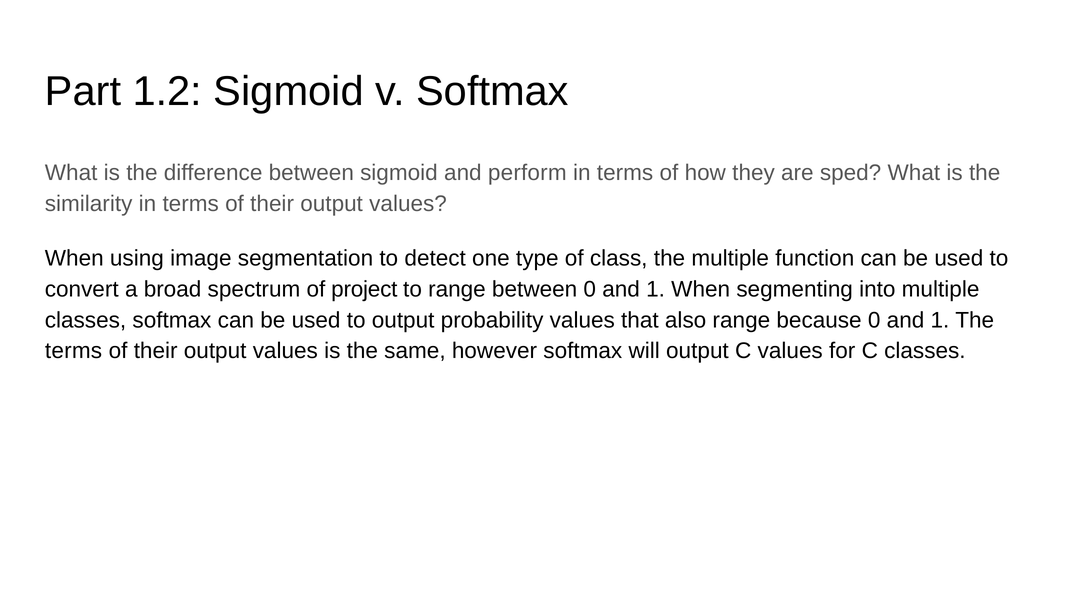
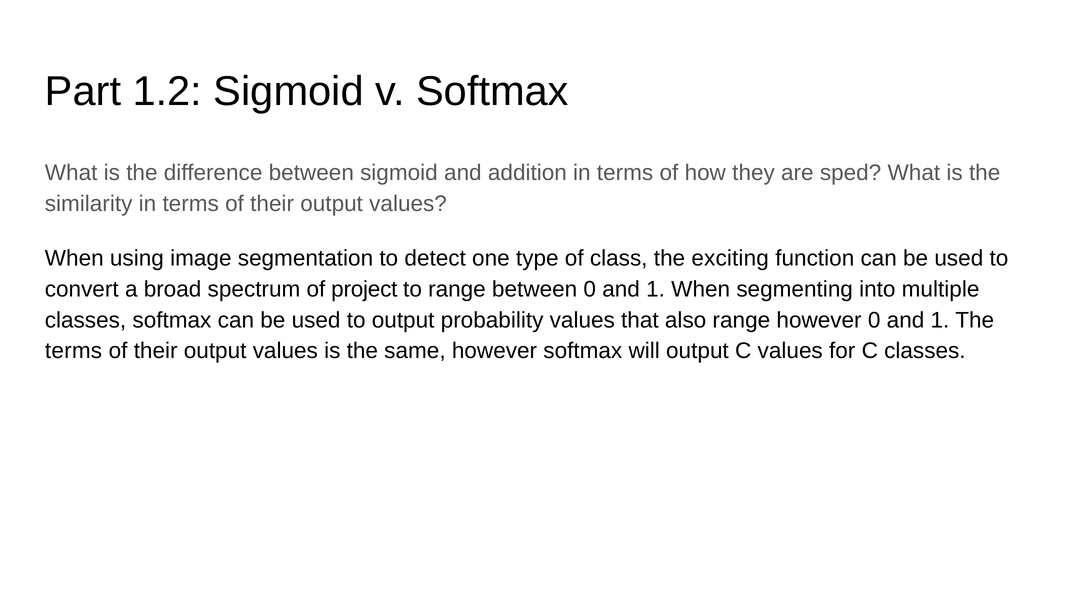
perform: perform -> addition
the multiple: multiple -> exciting
range because: because -> however
